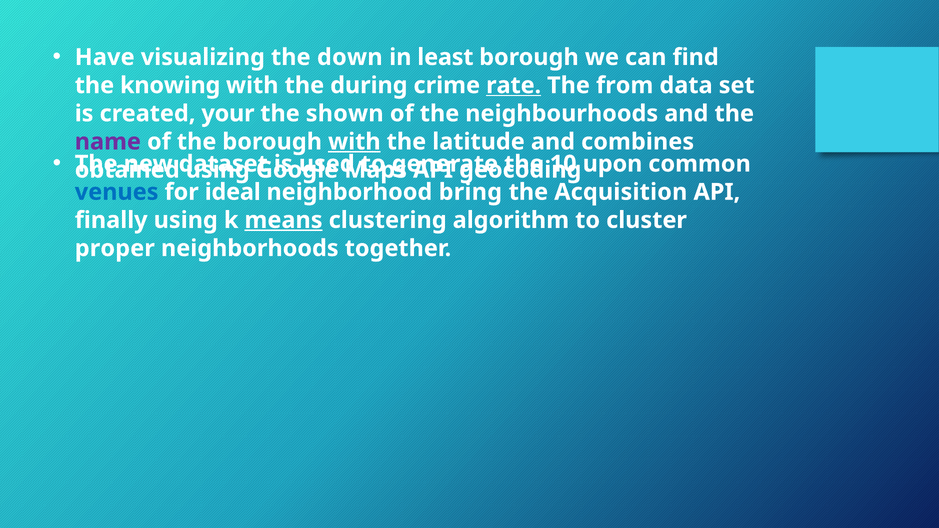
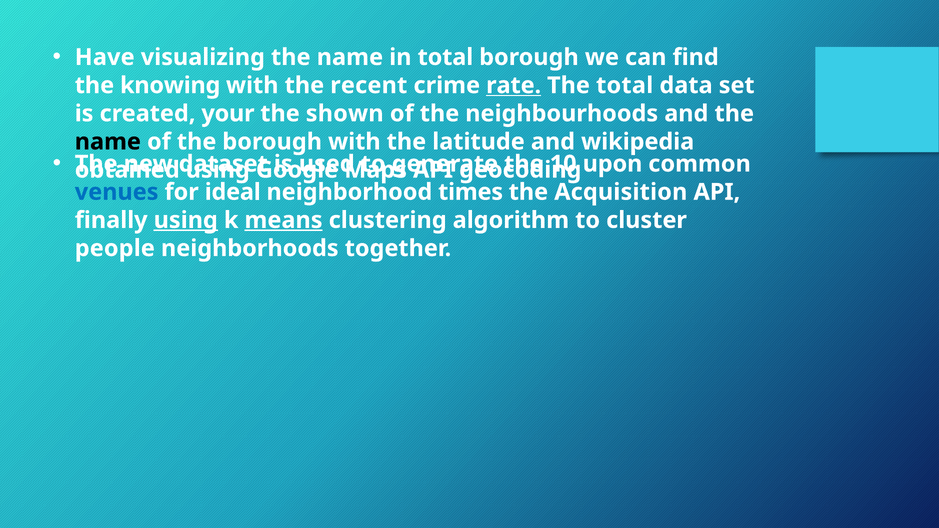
visualizing the down: down -> name
in least: least -> total
during: during -> recent
The from: from -> total
name at (108, 142) colour: purple -> black
with at (354, 142) underline: present -> none
combines: combines -> wikipedia
bring: bring -> times
using at (186, 220) underline: none -> present
proper: proper -> people
